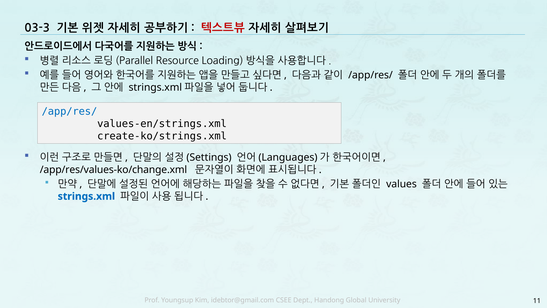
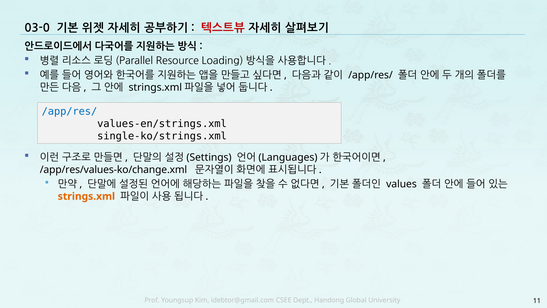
03-3: 03-3 -> 03-0
create-ko/strings.xml: create-ko/strings.xml -> single-ko/strings.xml
strings.xml at (86, 196) colour: blue -> orange
